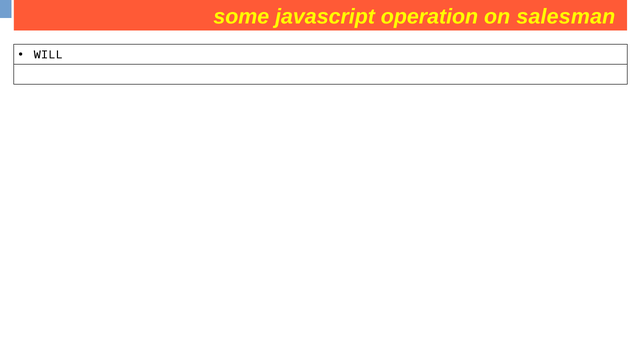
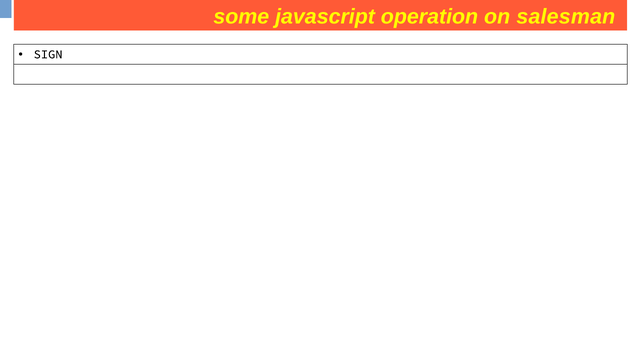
WILL: WILL -> SIGN
